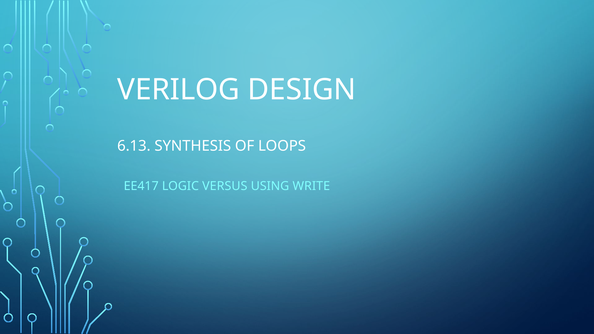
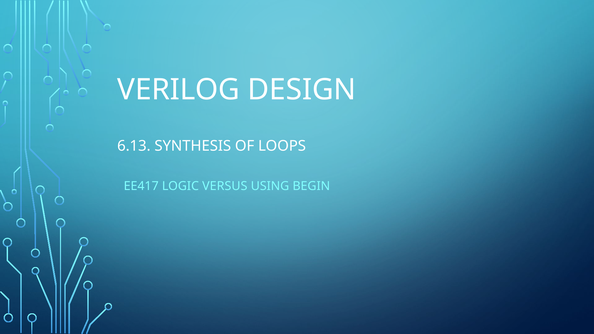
WRITE: WRITE -> BEGIN
